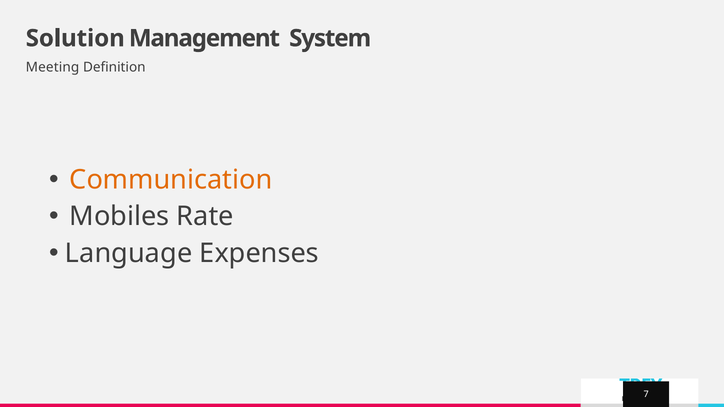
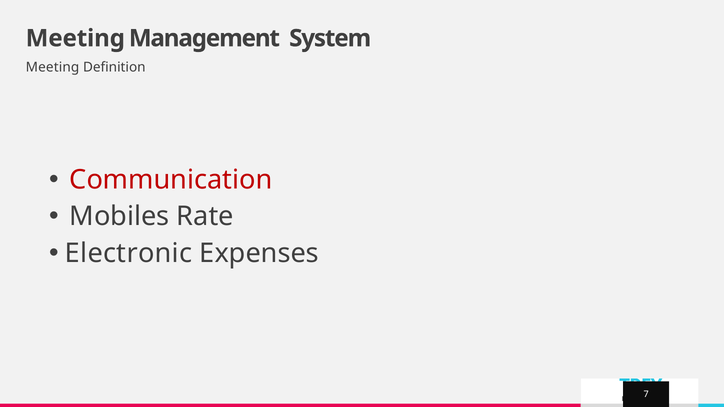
Solution at (75, 38): Solution -> Meeting
Communication colour: orange -> red
Language: Language -> Electronic
